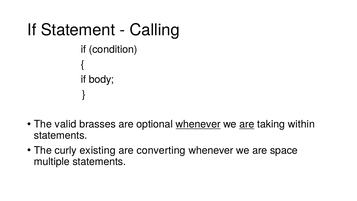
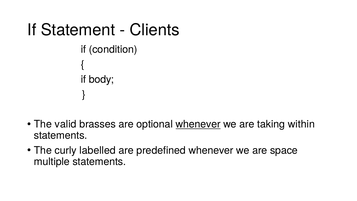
Calling: Calling -> Clients
are at (247, 124) underline: present -> none
existing: existing -> labelled
converting: converting -> predefined
